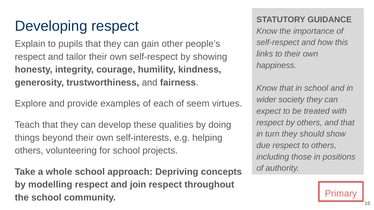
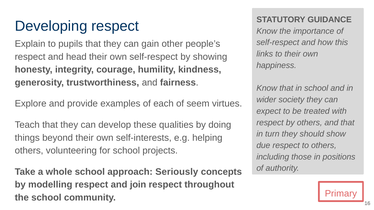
tailor: tailor -> head
Depriving: Depriving -> Seriously
